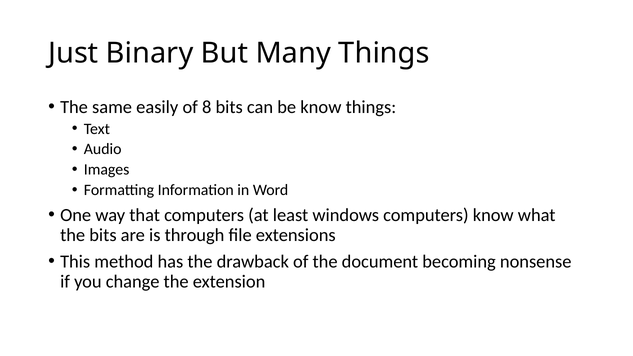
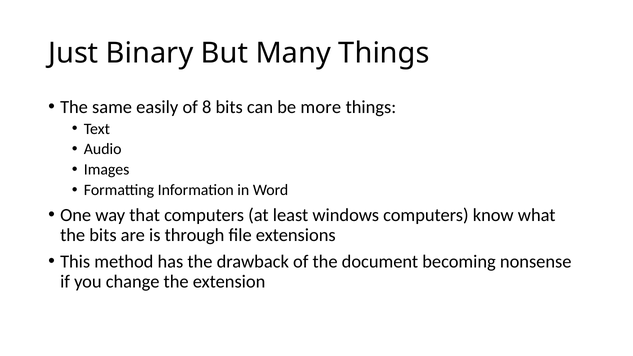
be know: know -> more
